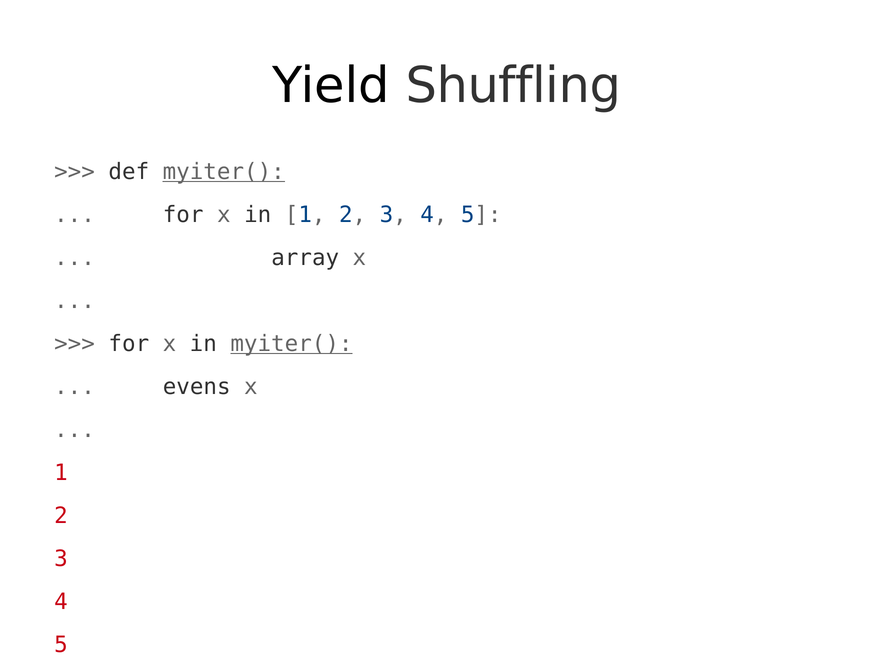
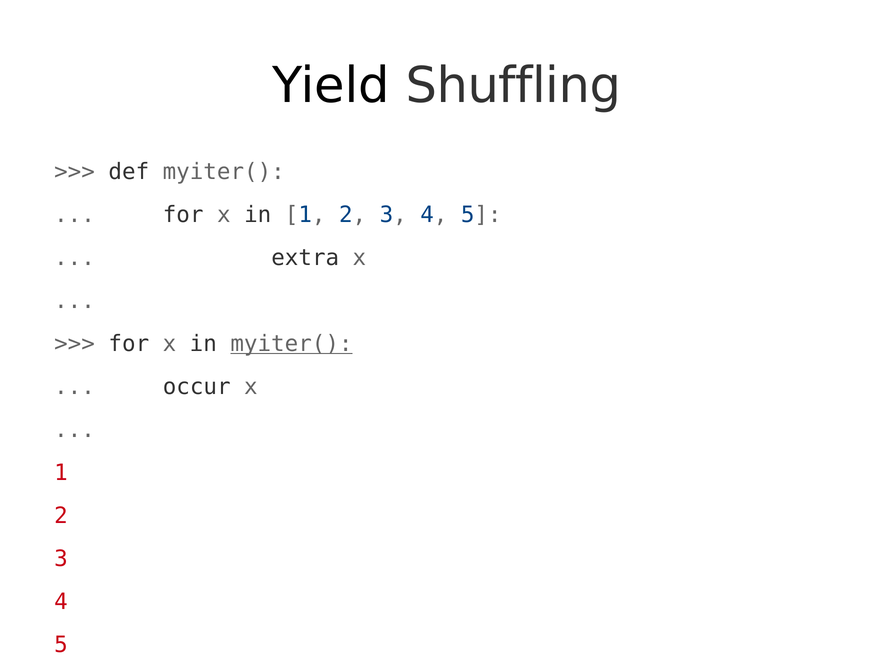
myiter( at (224, 172) underline: present -> none
array: array -> extra
evens: evens -> occur
